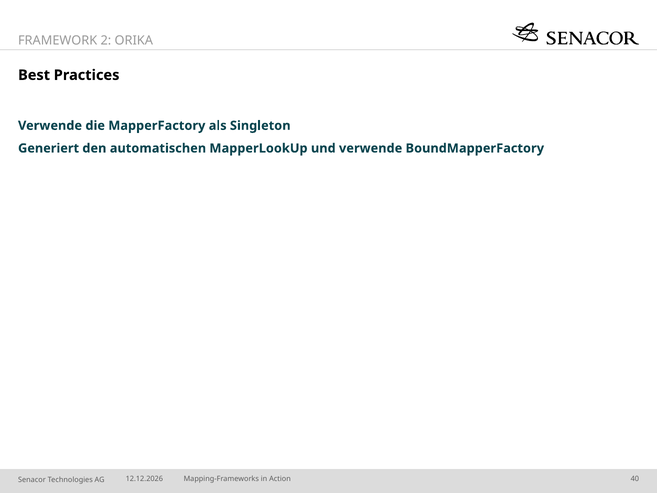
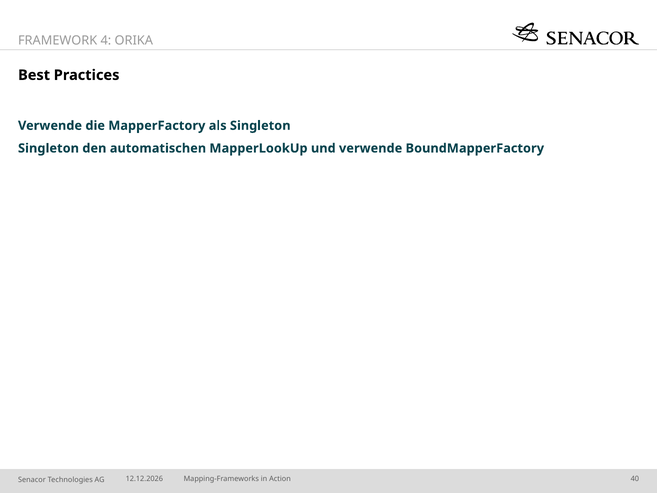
2: 2 -> 4
Generiert at (49, 148): Generiert -> Singleton
